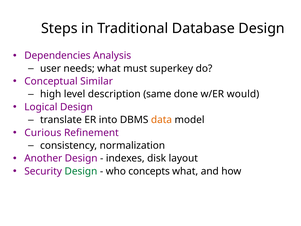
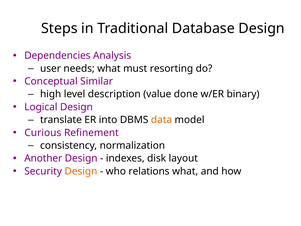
superkey: superkey -> resorting
same: same -> value
would: would -> binary
Design at (81, 171) colour: green -> orange
concepts: concepts -> relations
